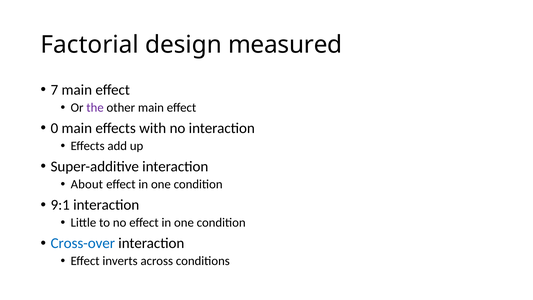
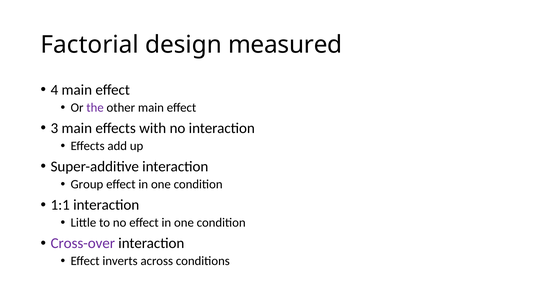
7: 7 -> 4
0: 0 -> 3
About: About -> Group
9:1: 9:1 -> 1:1
Cross-over colour: blue -> purple
